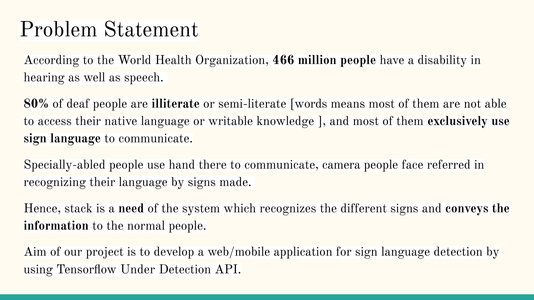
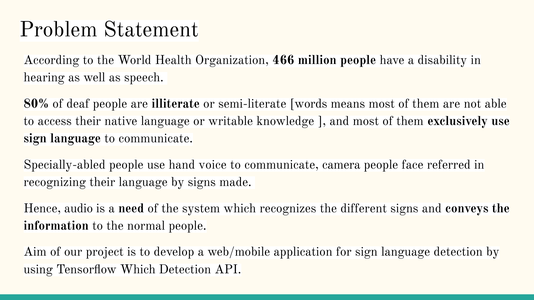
there: there -> voice
stack: stack -> audio
Tensorflow Under: Under -> Which
